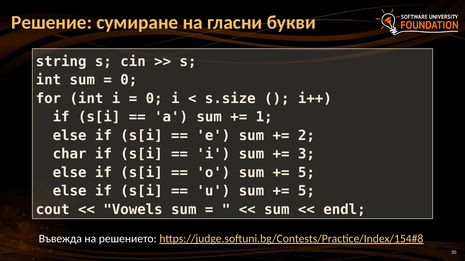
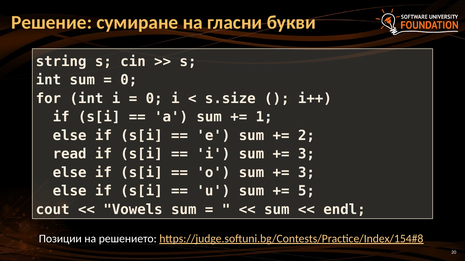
char: char -> read
5 at (306, 173): 5 -> 3
Въвежда: Въвежда -> Позиции
